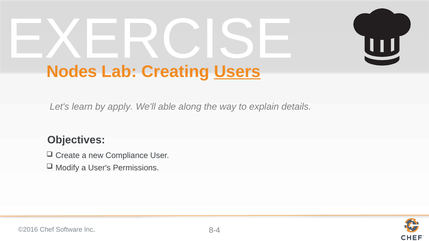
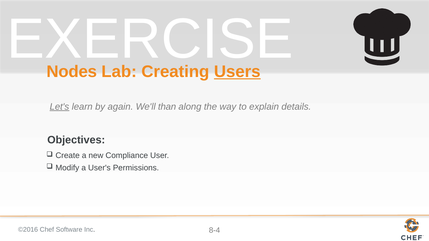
Let's underline: none -> present
apply: apply -> again
able: able -> than
